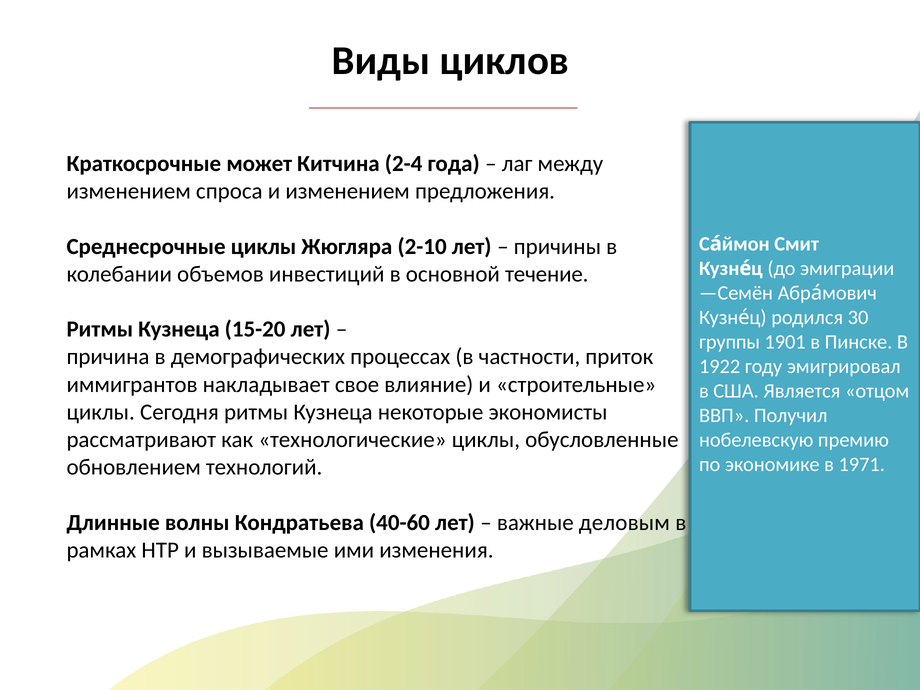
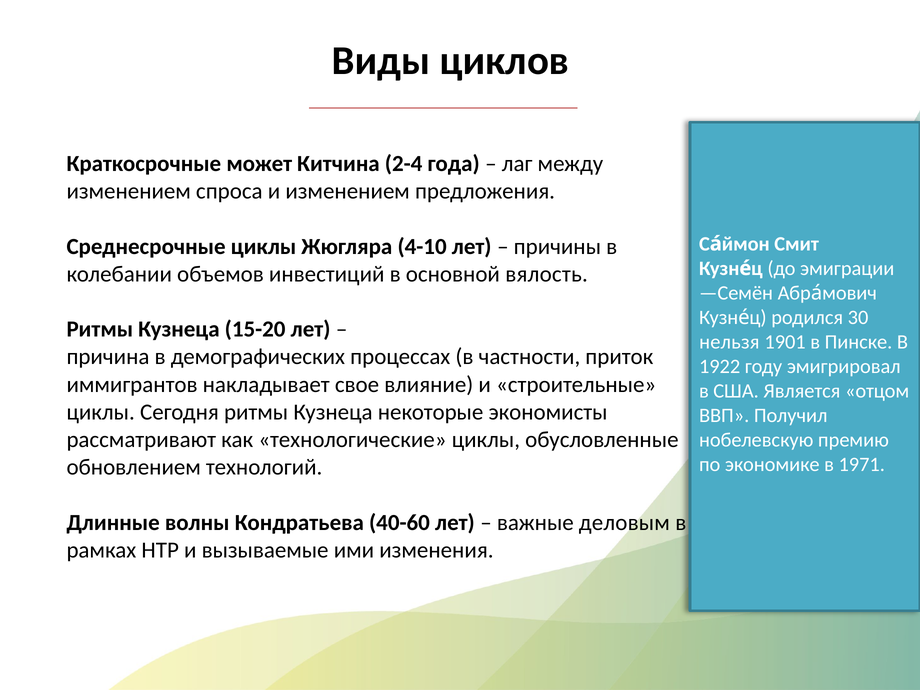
2-10: 2-10 -> 4-10
течение: течение -> вялость
группы: группы -> нельзя
